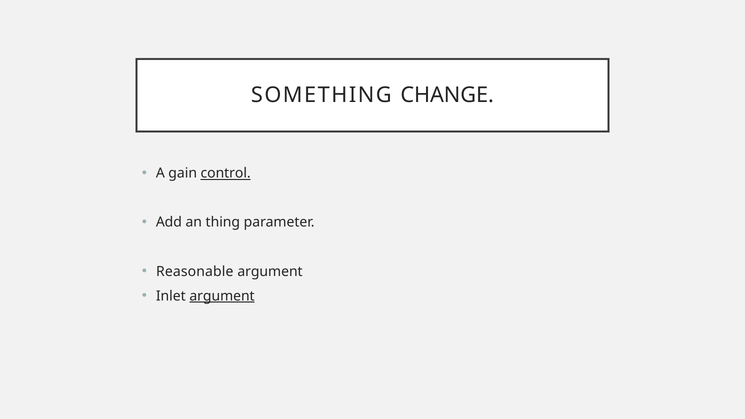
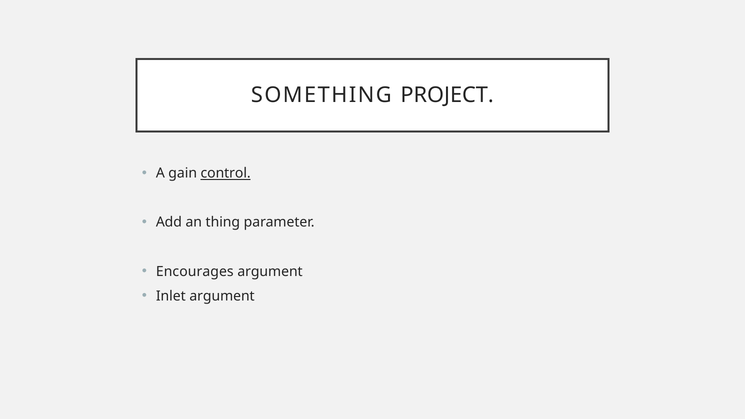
CHANGE: CHANGE -> PROJECT
Reasonable: Reasonable -> Encourages
argument at (222, 296) underline: present -> none
